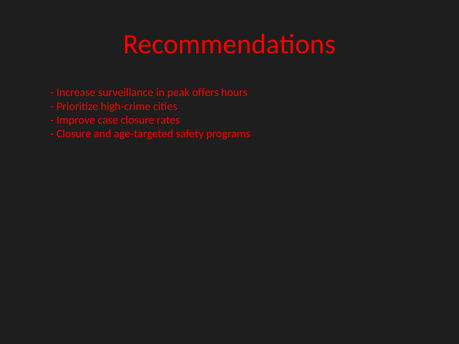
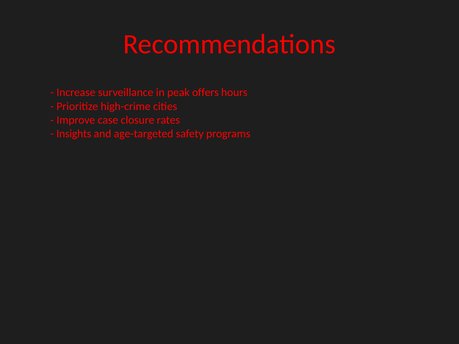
Closure at (74, 134): Closure -> Insights
